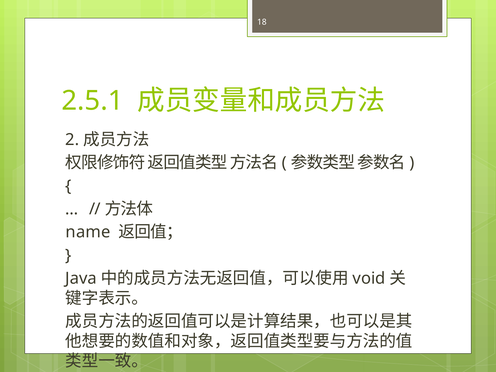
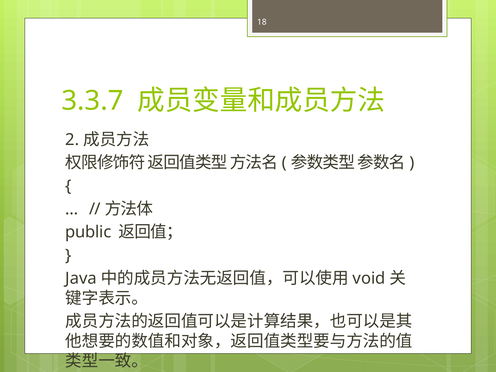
2.5.1: 2.5.1 -> 3.3.7
name: name -> public
